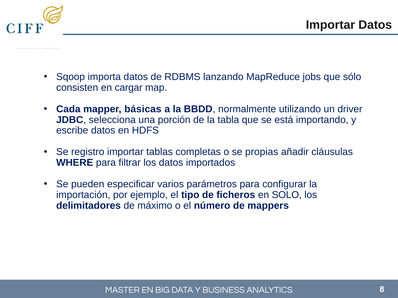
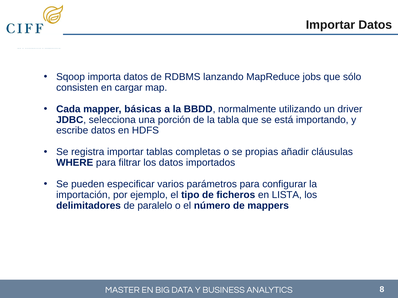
registro: registro -> registra
SOLO: SOLO -> LISTA
máximo: máximo -> paralelo
